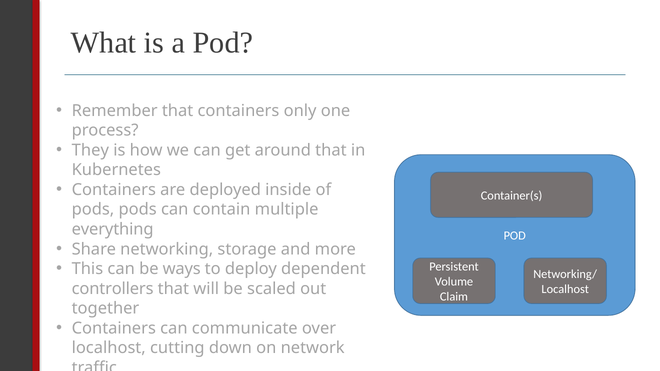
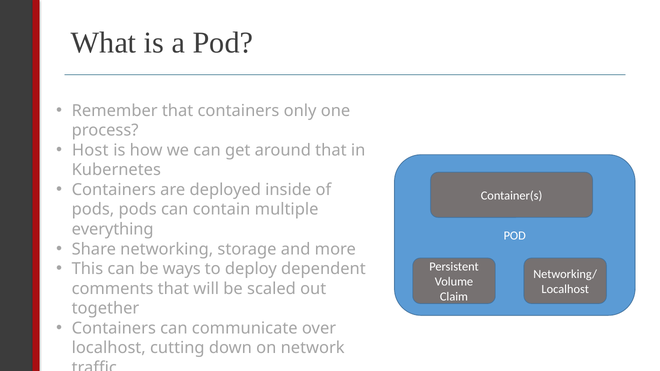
They: They -> Host
controllers: controllers -> comments
